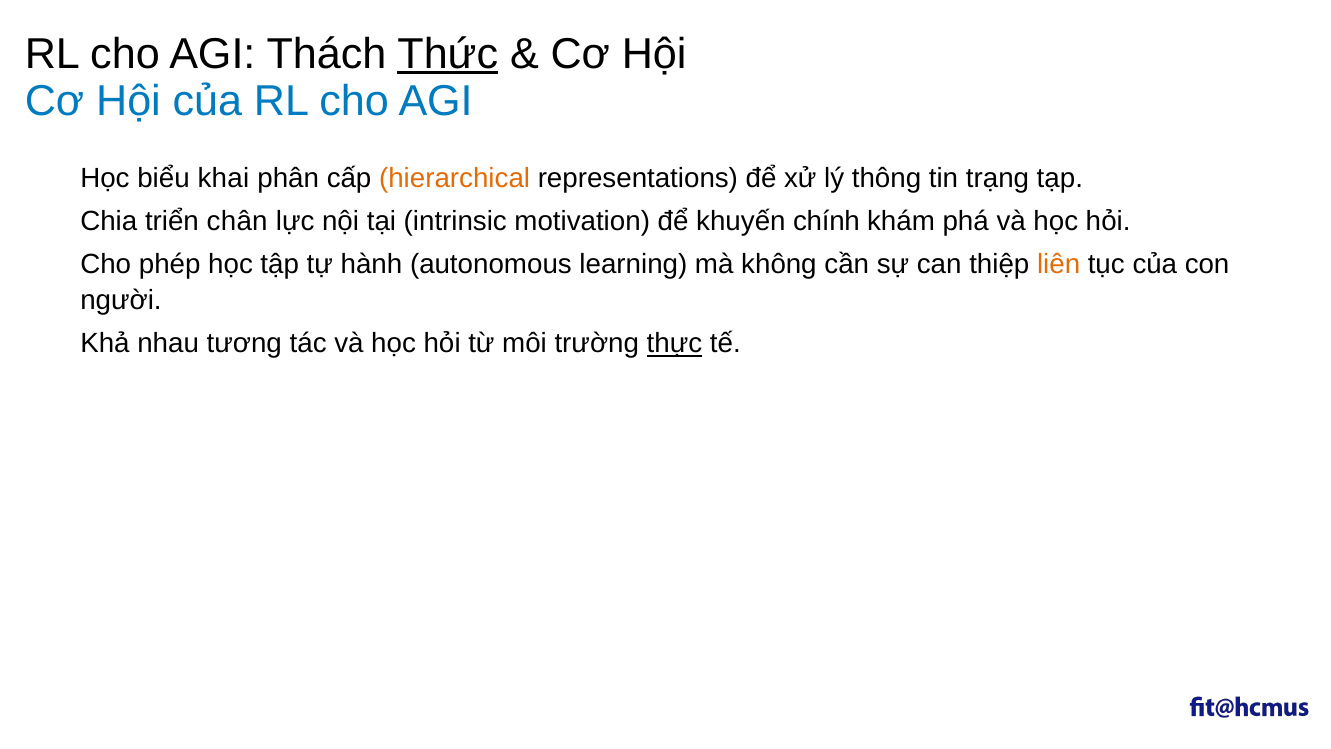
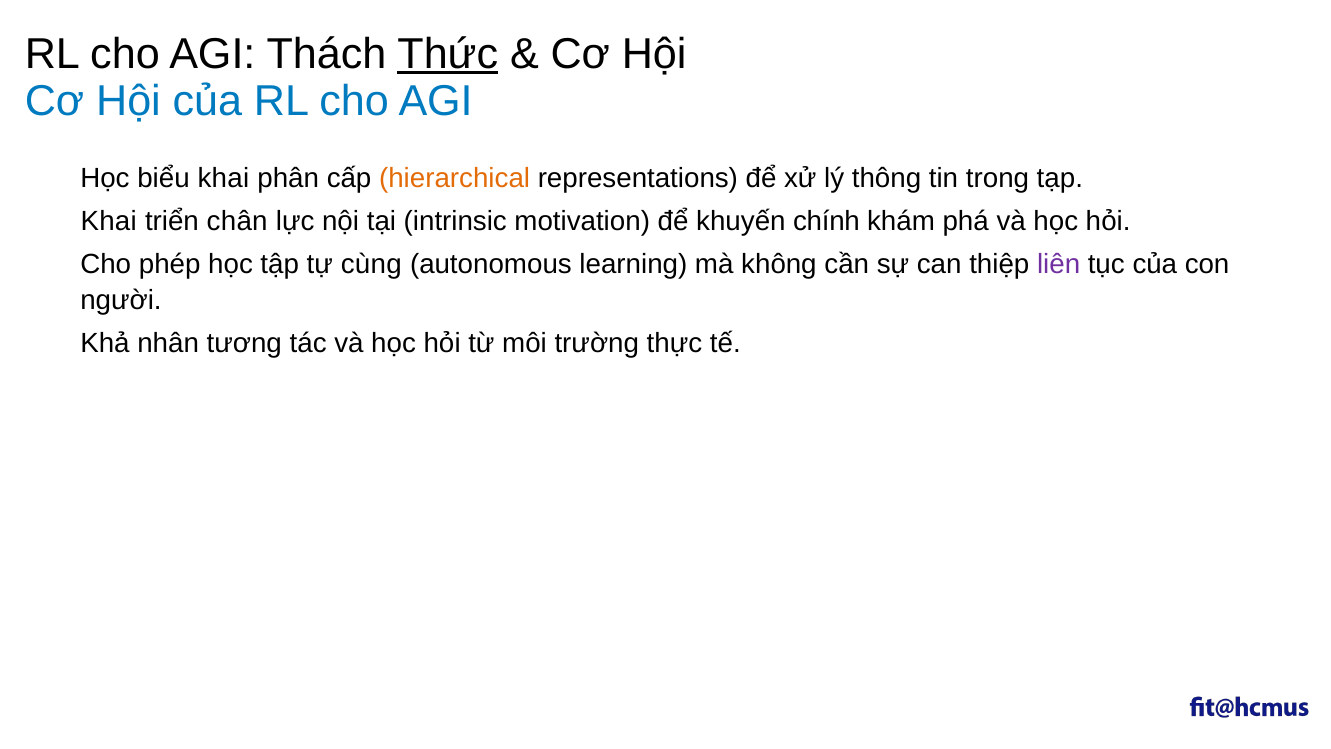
trạng: trạng -> trong
Chia at (109, 221): Chia -> Khai
hành: hành -> cùng
liên colour: orange -> purple
nhau: nhau -> nhân
thực underline: present -> none
